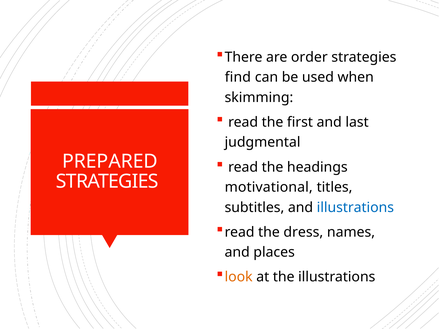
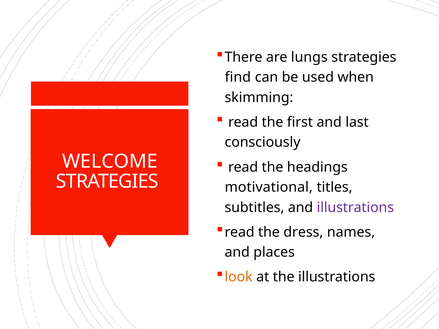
order: order -> lungs
judgmental: judgmental -> consciously
PREPARED: PREPARED -> WELCOME
illustrations at (355, 208) colour: blue -> purple
